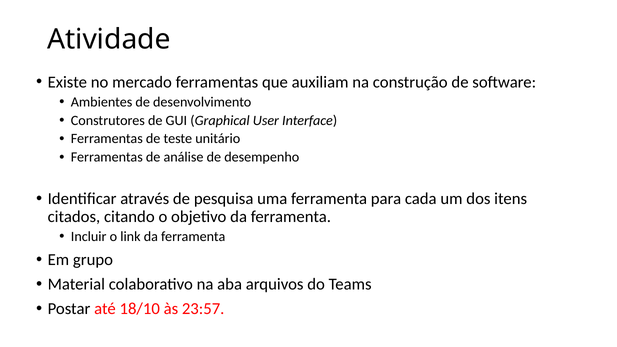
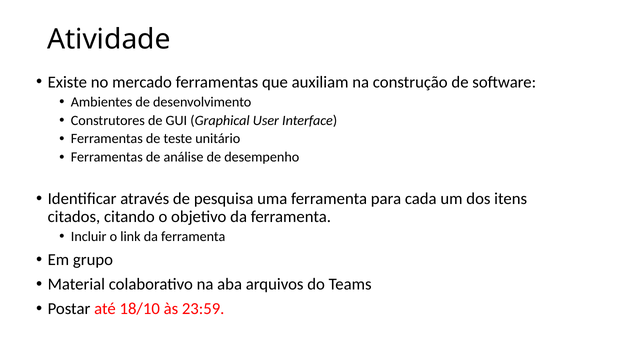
23:57: 23:57 -> 23:59
